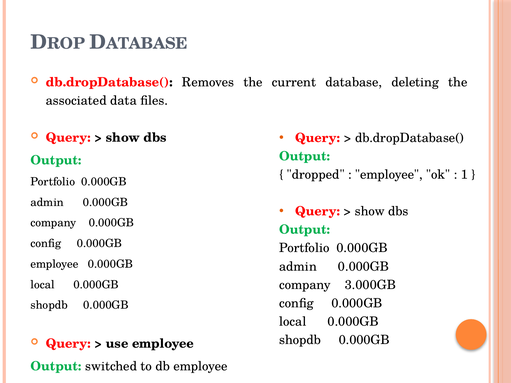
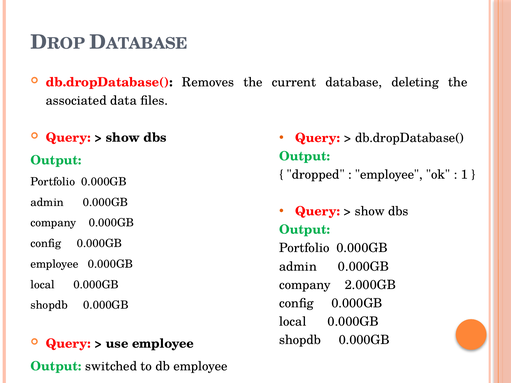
3.000GB: 3.000GB -> 2.000GB
